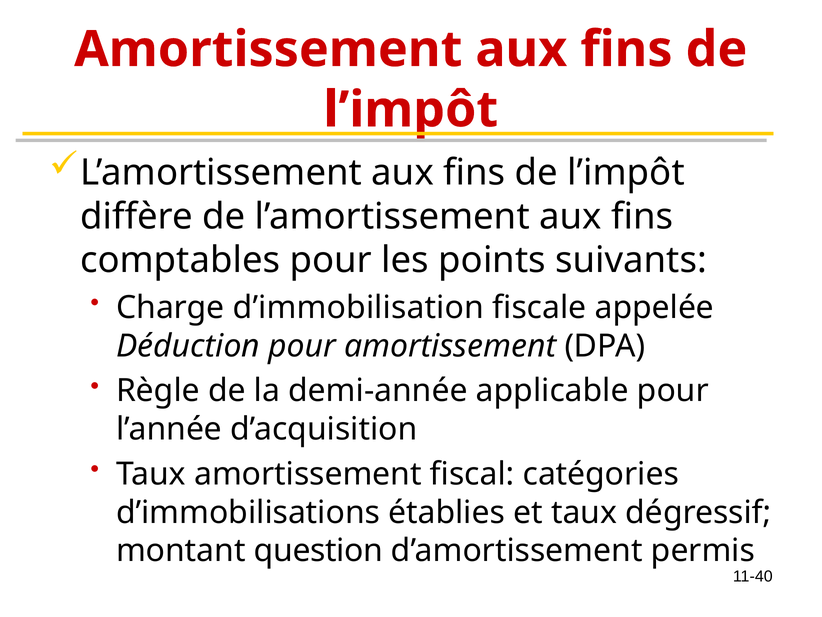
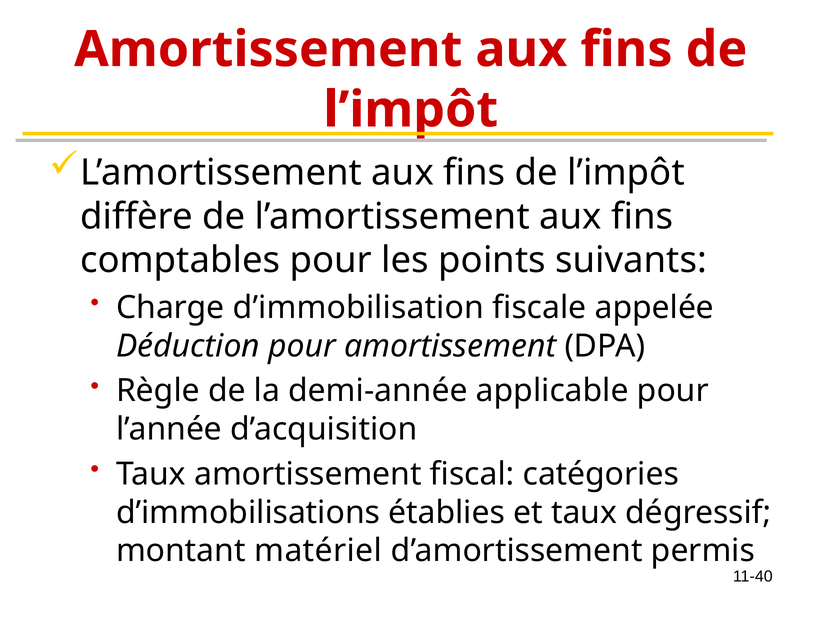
question: question -> matériel
